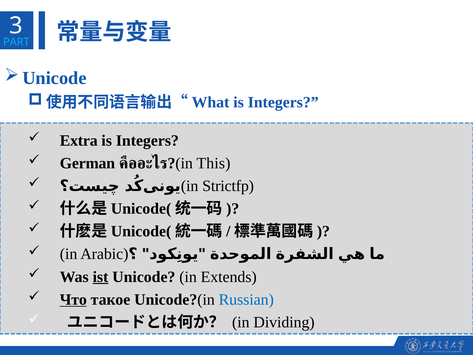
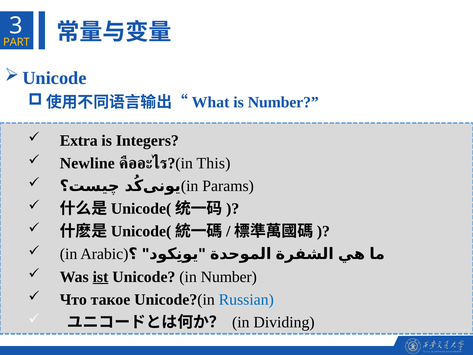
PART colour: light blue -> yellow
Integers at (283, 102): Integers -> Number
German: German -> Newline
Strictfp: Strictfp -> Params
in Extends: Extends -> Number
Что underline: present -> none
